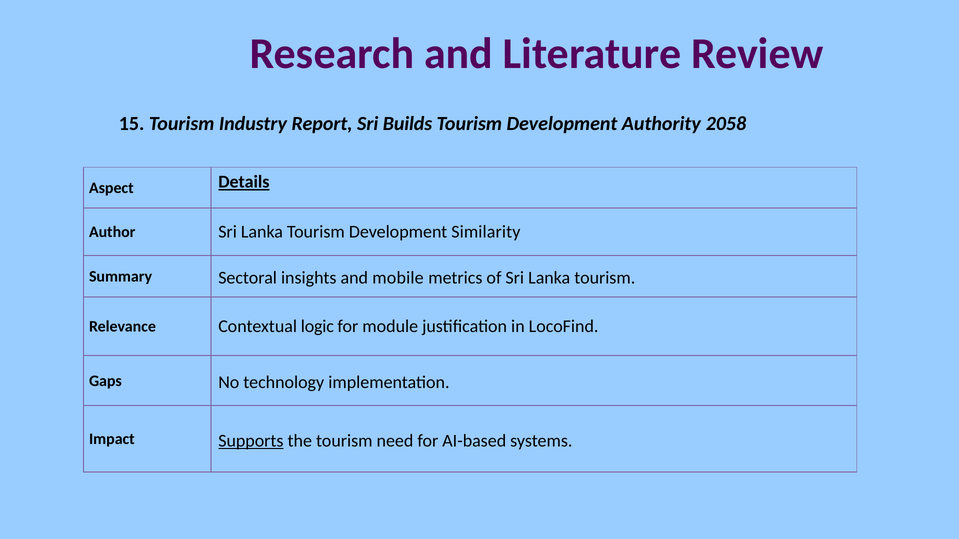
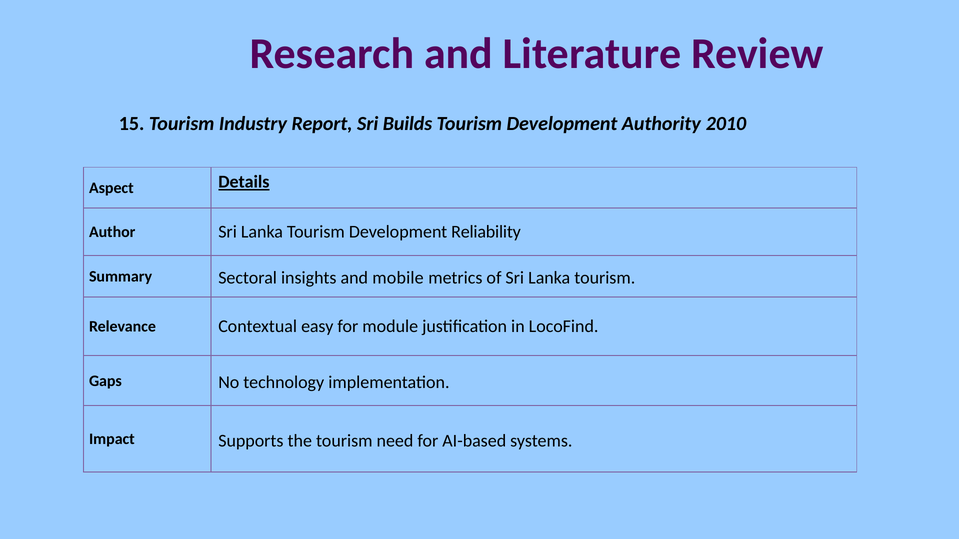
2058: 2058 -> 2010
Similarity: Similarity -> Reliability
logic: logic -> easy
Supports underline: present -> none
